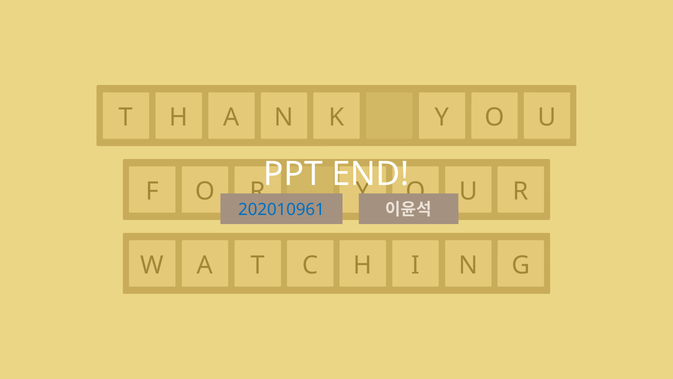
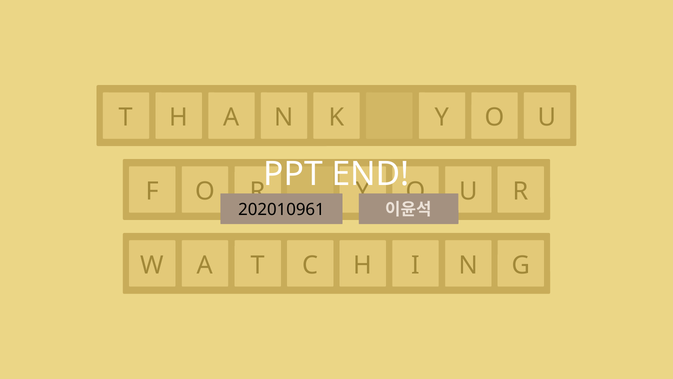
202010961 colour: blue -> black
